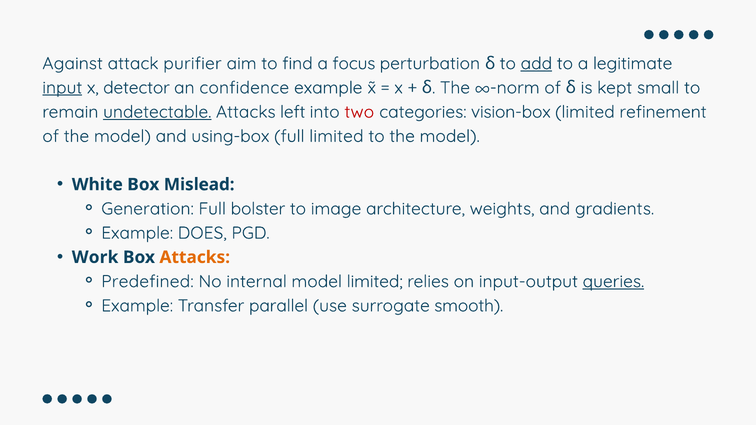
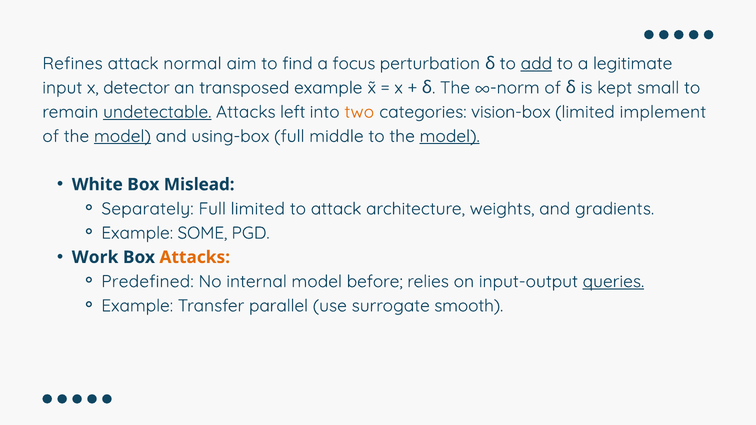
Against: Against -> Refines
purifier: purifier -> normal
input underline: present -> none
confidence: confidence -> transposed
two colour: red -> orange
refinement: refinement -> implement
model at (122, 136) underline: none -> present
full limited: limited -> middle
model at (450, 136) underline: none -> present
Generation: Generation -> Separately
Full bolster: bolster -> limited
to image: image -> attack
DOES: DOES -> SOME
model limited: limited -> before
